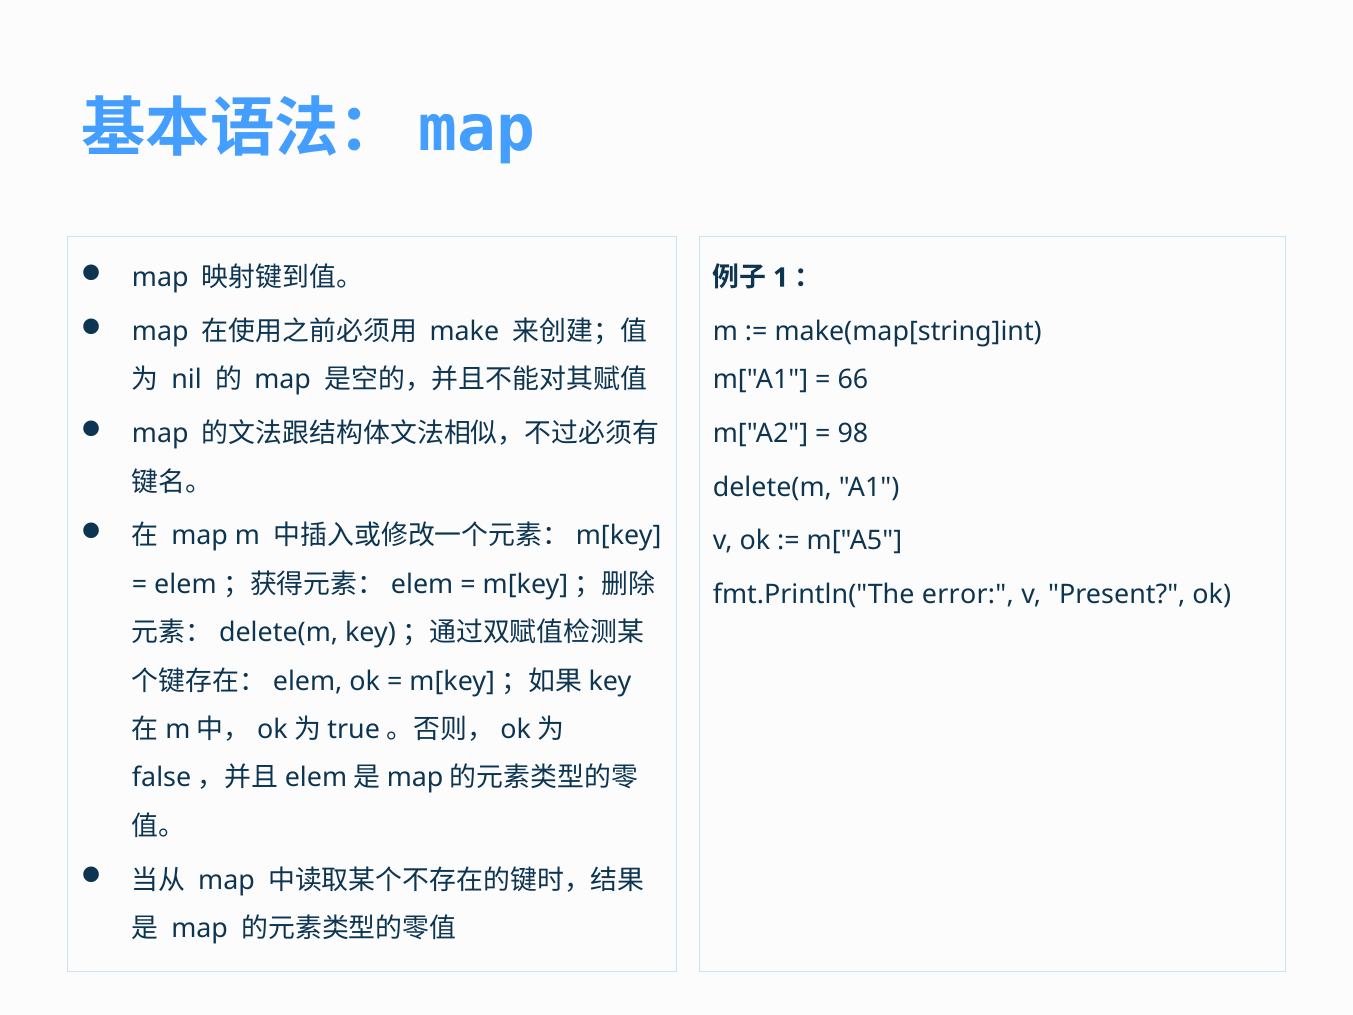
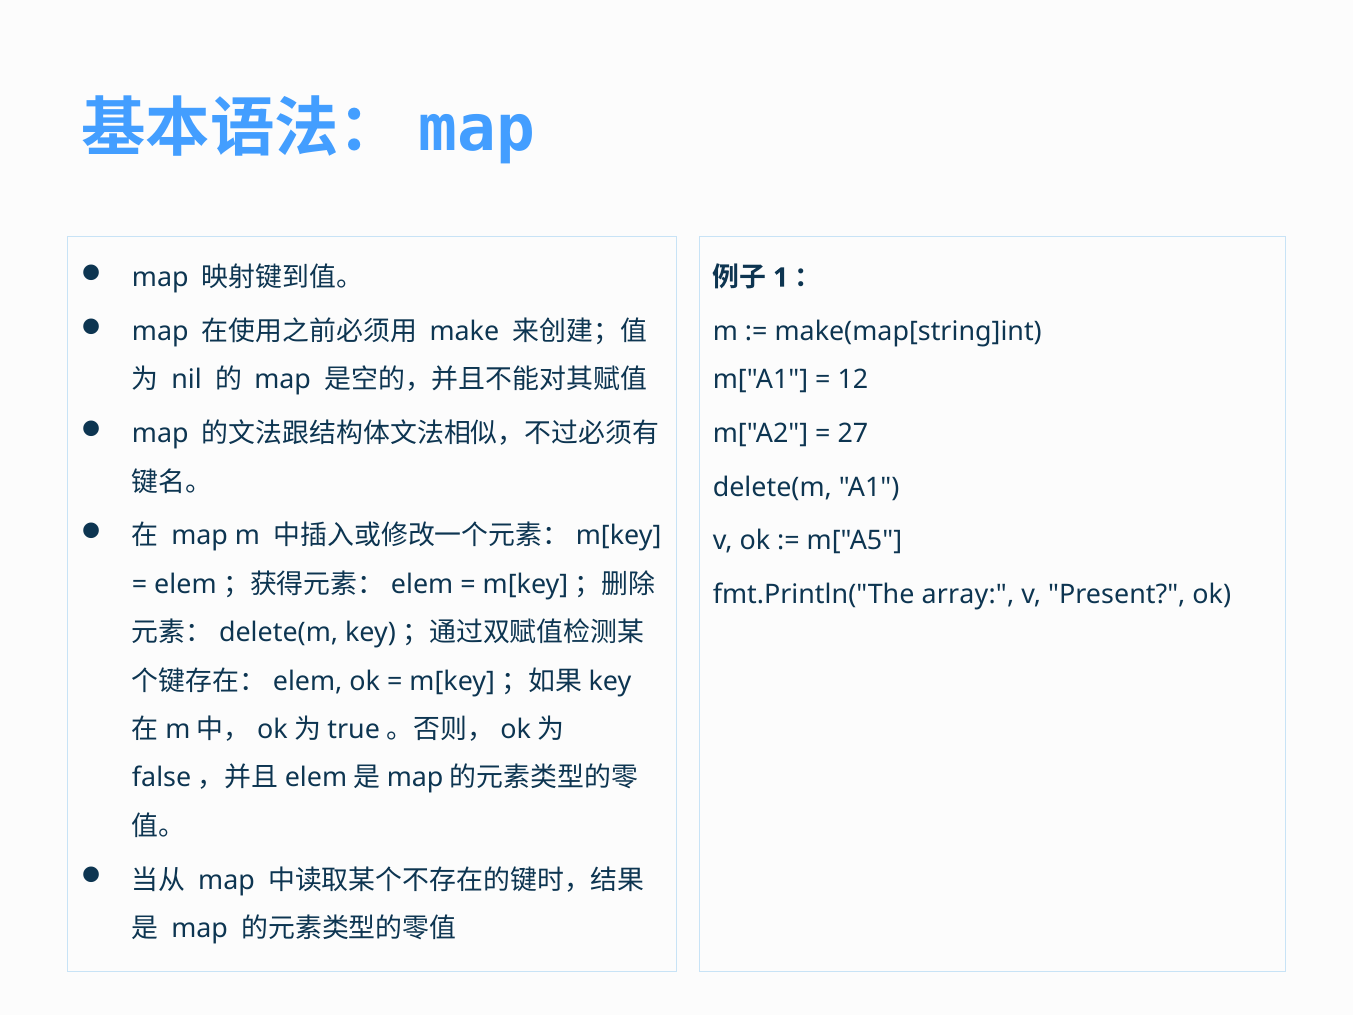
66: 66 -> 12
98: 98 -> 27
error: error -> array
